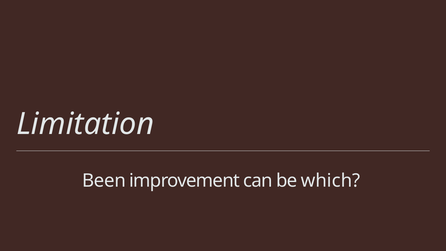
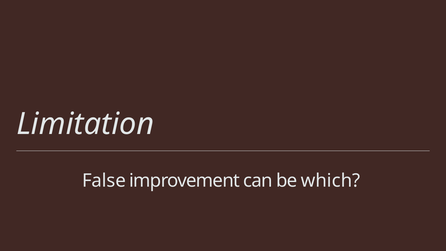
Been: Been -> False
